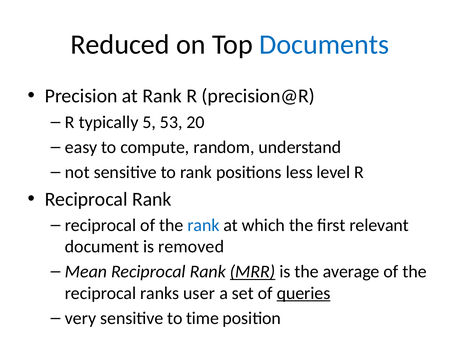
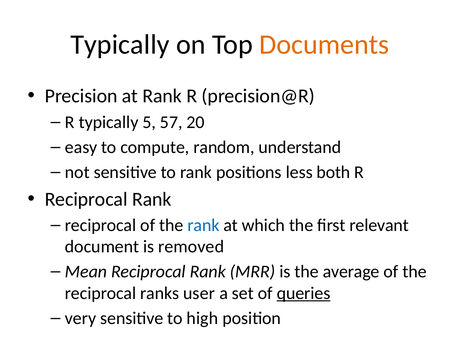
Reduced at (120, 45): Reduced -> Typically
Documents colour: blue -> orange
53: 53 -> 57
level: level -> both
MRR underline: present -> none
time: time -> high
